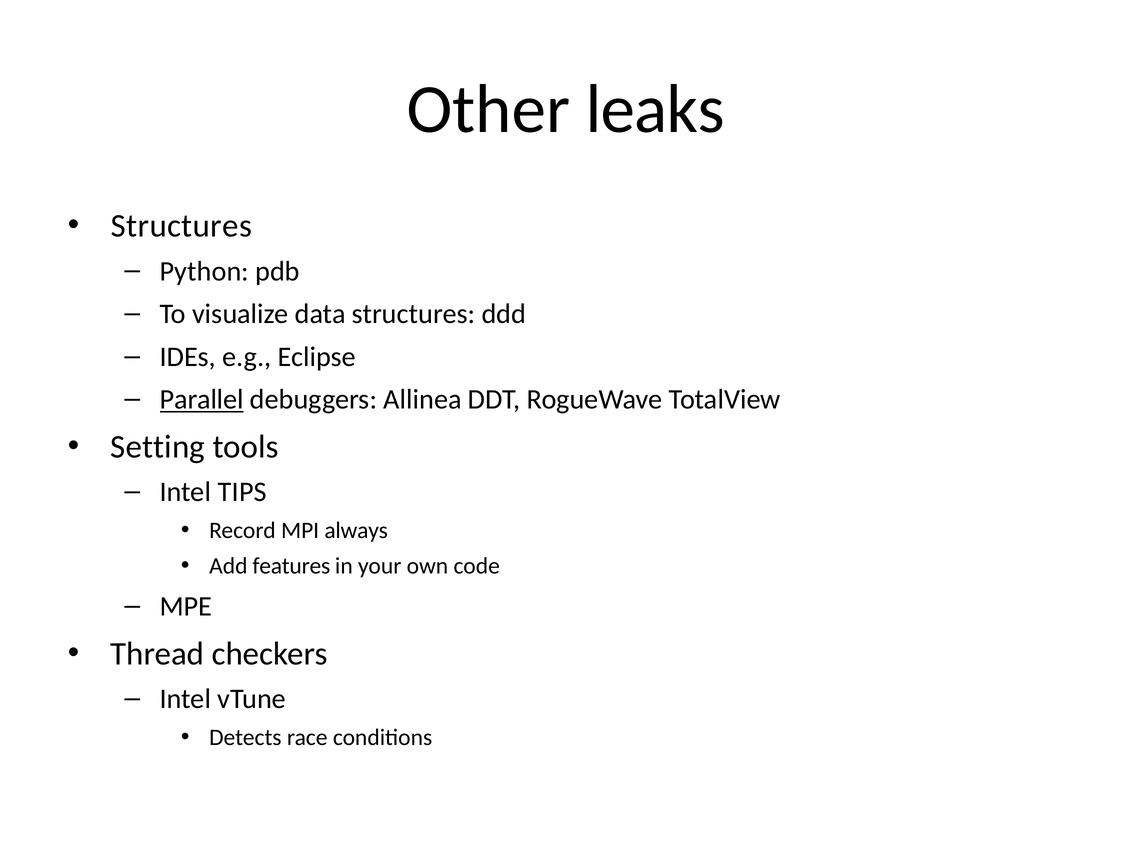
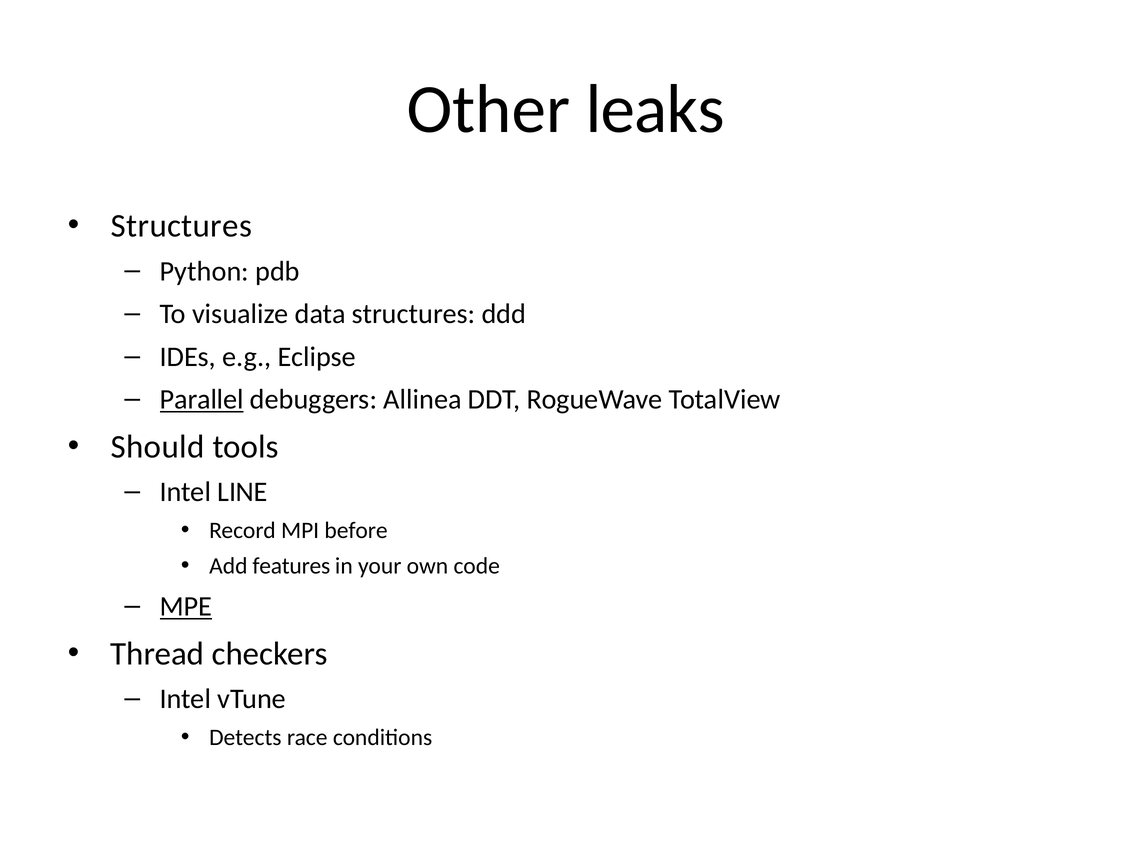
Setting: Setting -> Should
TIPS: TIPS -> LINE
always: always -> before
MPE underline: none -> present
